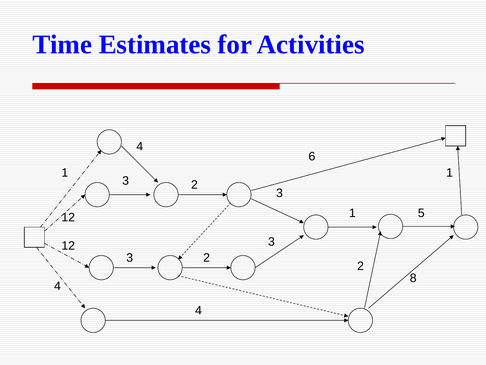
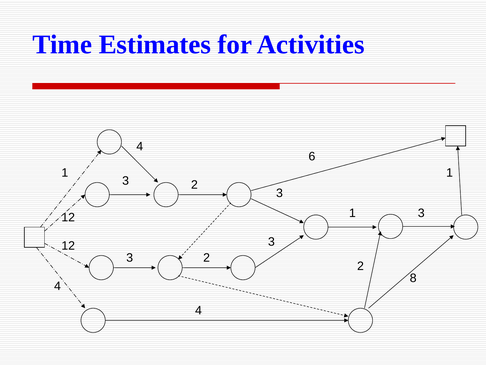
5 at (421, 213): 5 -> 3
